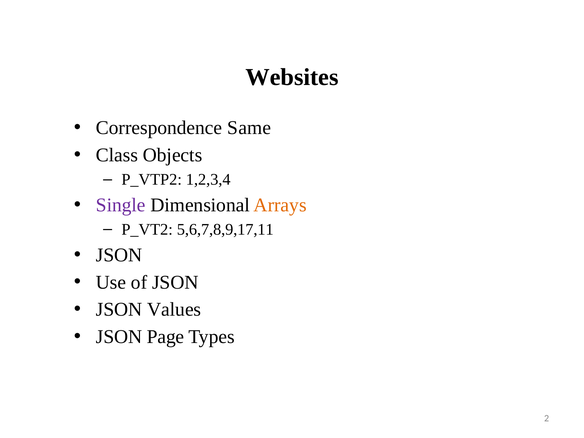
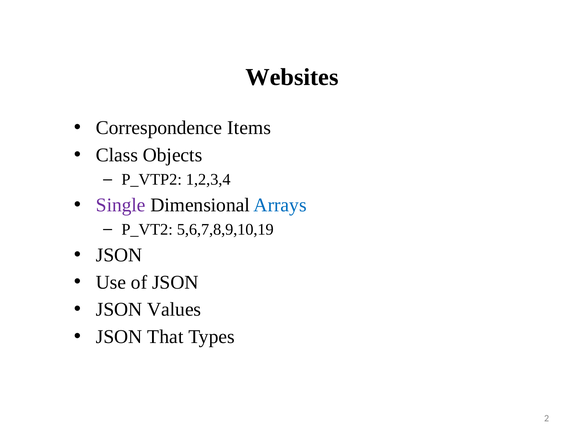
Same: Same -> Items
Arrays colour: orange -> blue
5,6,7,8,9,17,11: 5,6,7,8,9,17,11 -> 5,6,7,8,9,10,19
Page: Page -> That
